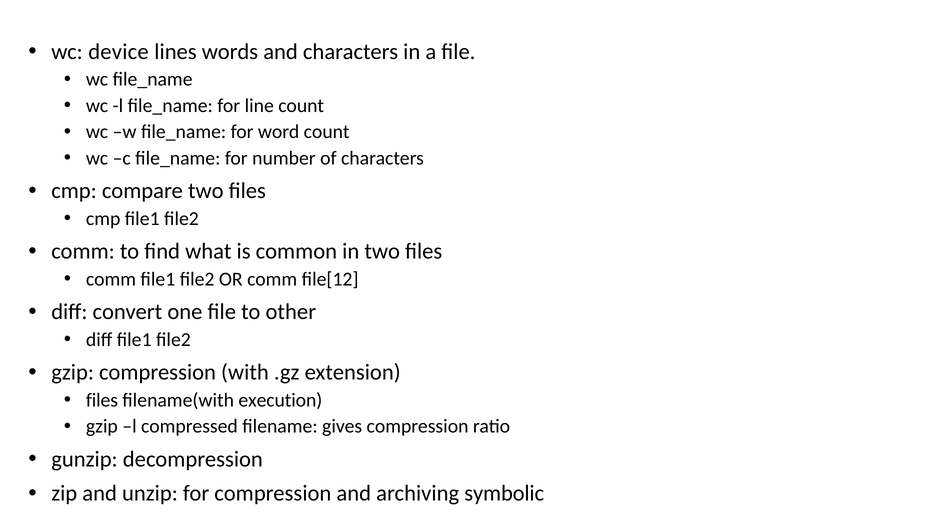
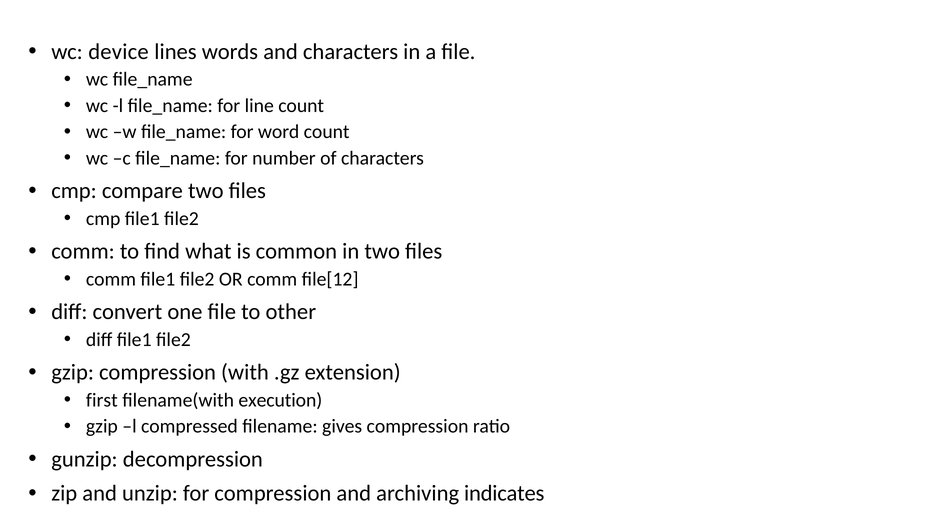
files at (102, 400): files -> first
symbolic: symbolic -> indicates
